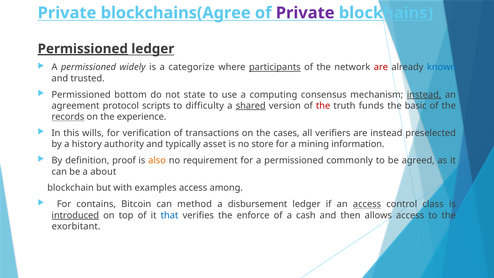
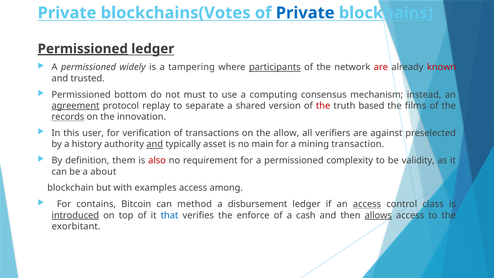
blockchains(Agree: blockchains(Agree -> blockchains(Votes
Private at (305, 13) colour: purple -> blue
categorize: categorize -> tampering
known colour: blue -> red
state: state -> must
instead at (424, 95) underline: present -> none
agreement underline: none -> present
scripts: scripts -> replay
difficulty: difficulty -> separate
shared underline: present -> none
funds: funds -> based
basic: basic -> films
experience: experience -> innovation
wills: wills -> user
cases: cases -> allow
are instead: instead -> against
and at (155, 144) underline: none -> present
store: store -> main
information: information -> transaction
proof: proof -> them
also colour: orange -> red
commonly: commonly -> complexity
agreed: agreed -> validity
allows underline: none -> present
